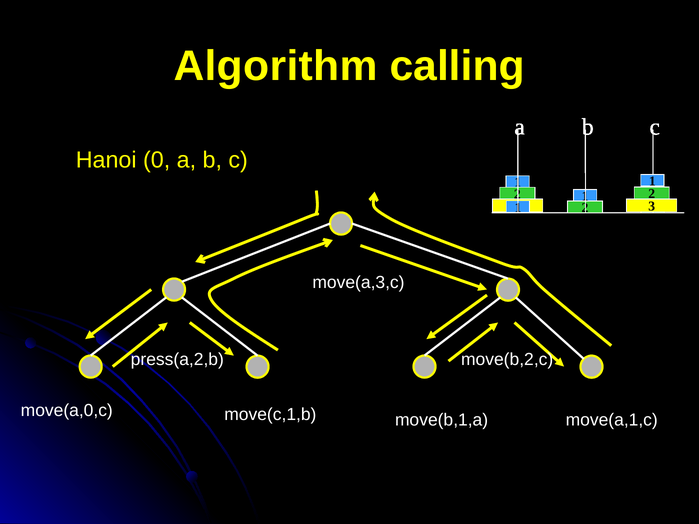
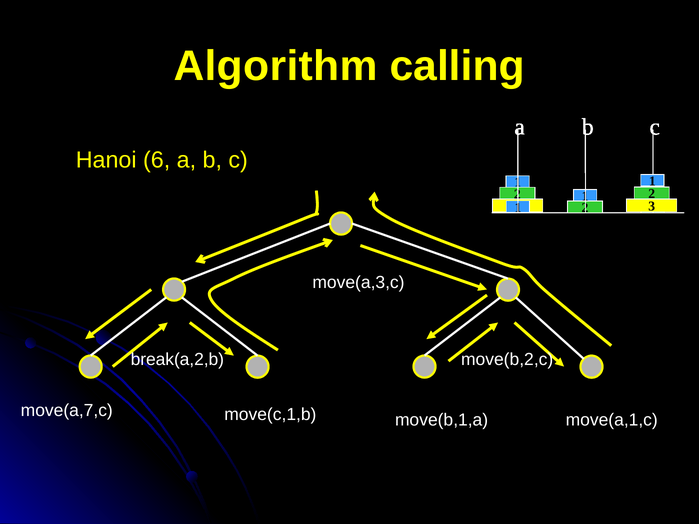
0: 0 -> 6
press(a,2,b: press(a,2,b -> break(a,2,b
move(a,0,c: move(a,0,c -> move(a,7,c
